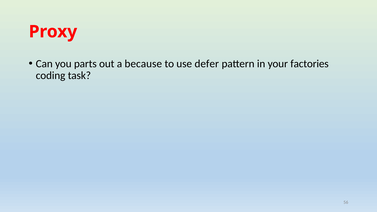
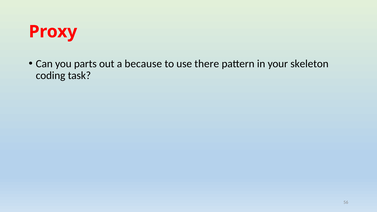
defer: defer -> there
factories: factories -> skeleton
